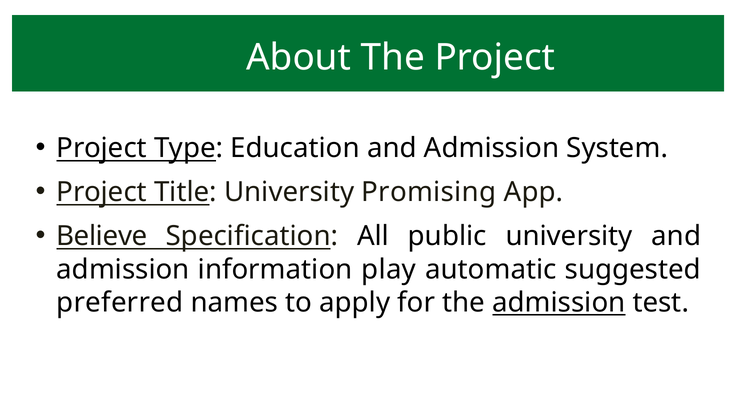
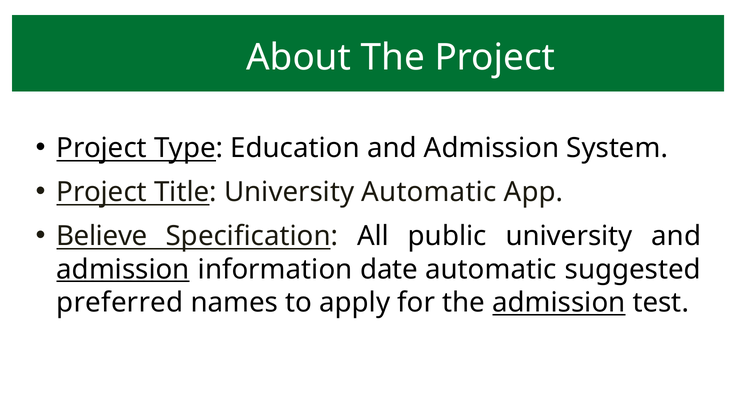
University Promising: Promising -> Automatic
admission at (123, 269) underline: none -> present
play: play -> date
